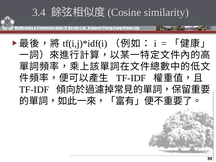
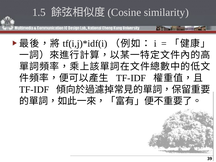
3.4: 3.4 -> 1.5
